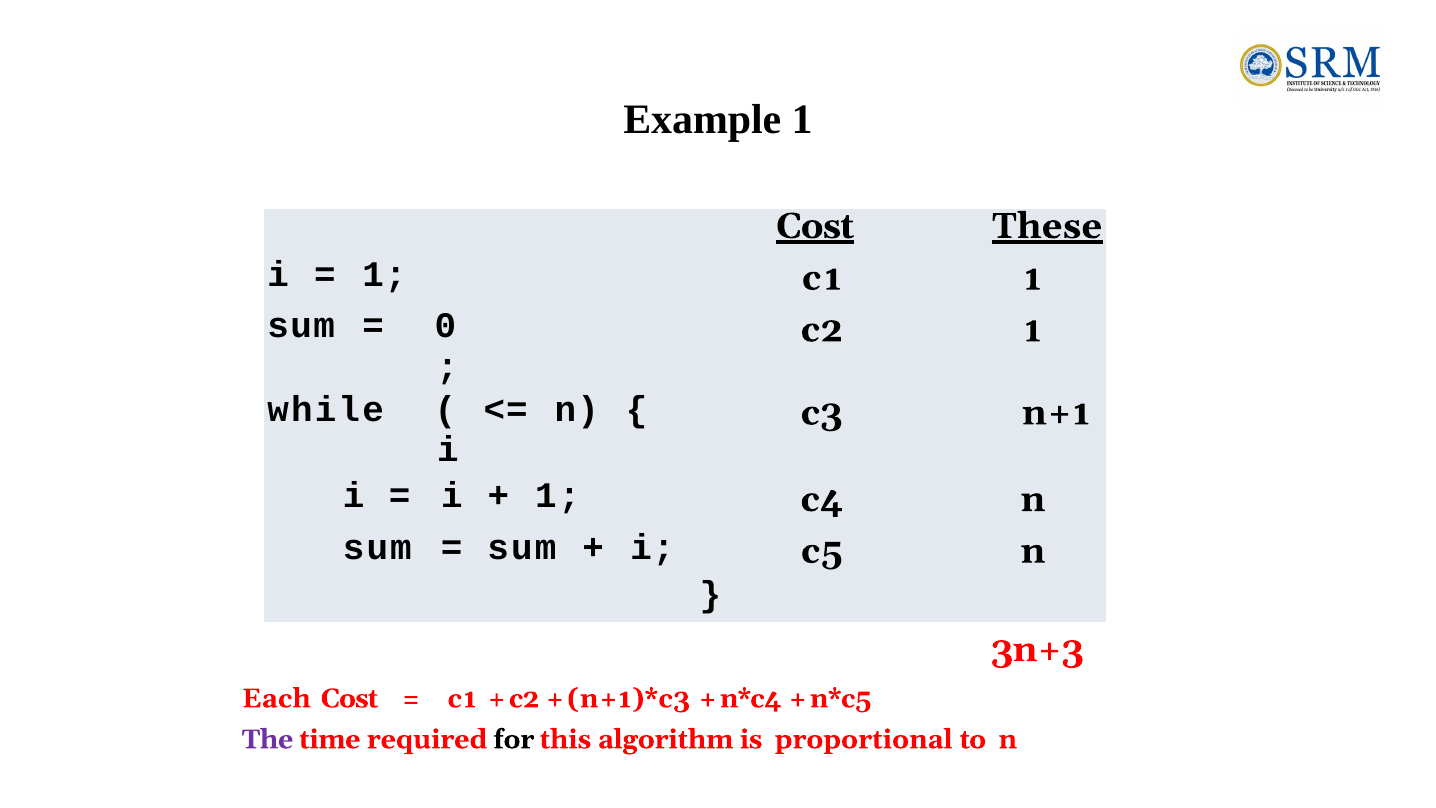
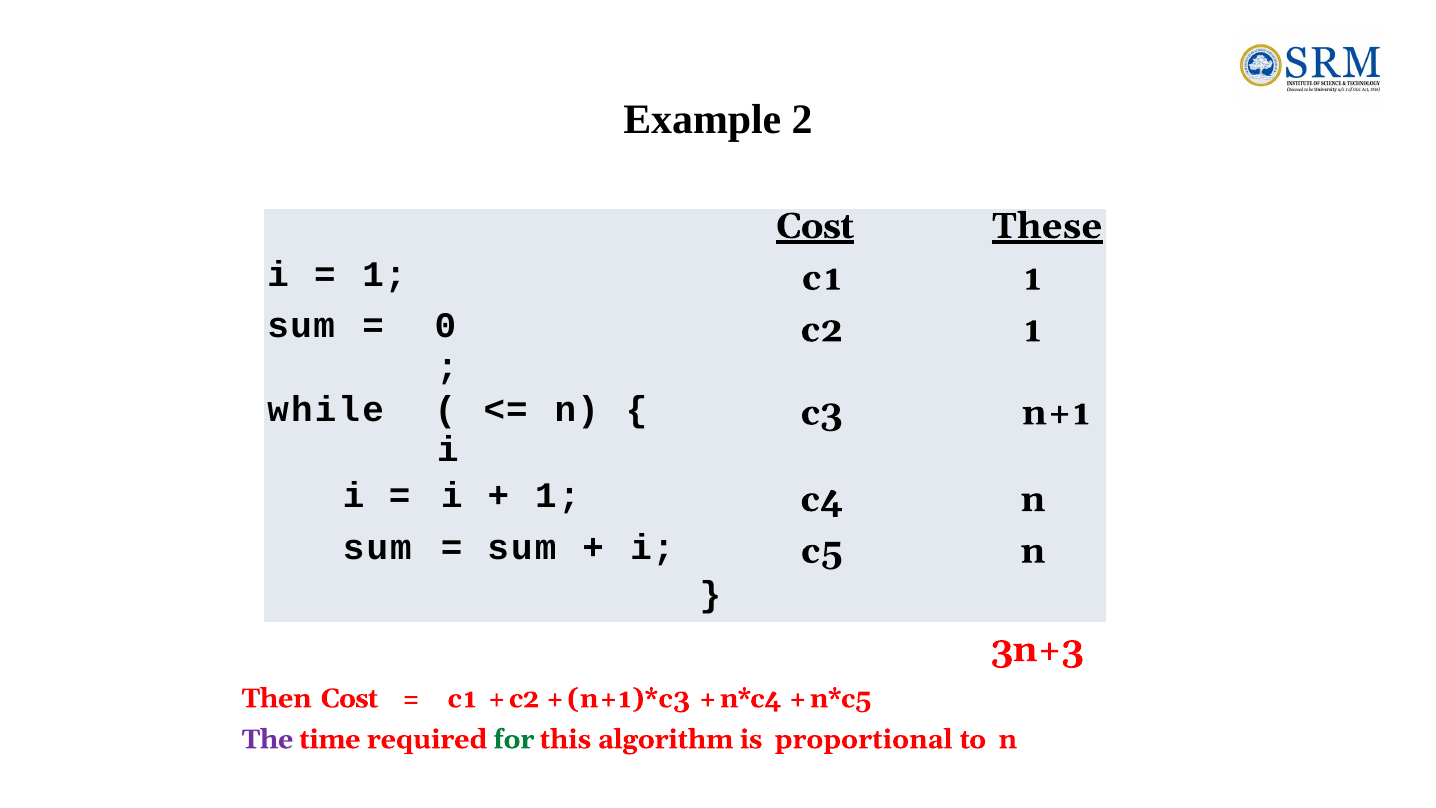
Example 1: 1 -> 2
Each: Each -> Then
for colour: black -> green
